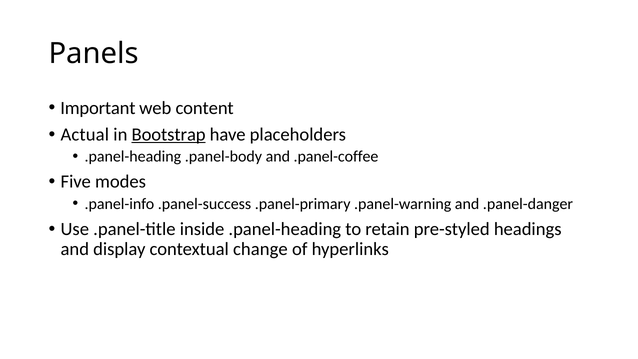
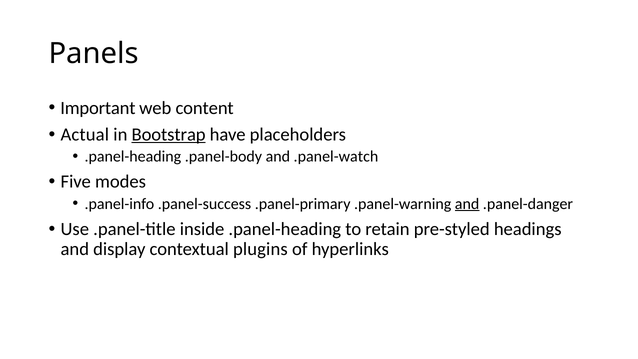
.panel-coffee: .panel-coffee -> .panel-watch
and at (467, 204) underline: none -> present
change: change -> plugins
